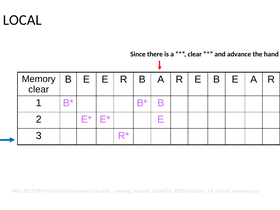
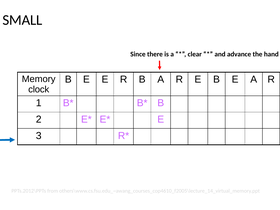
LOCAL: LOCAL -> SMALL
clear at (39, 89): clear -> clock
